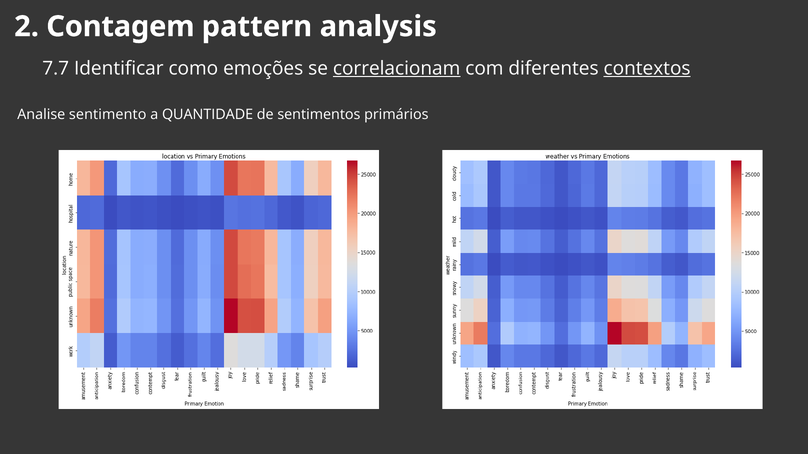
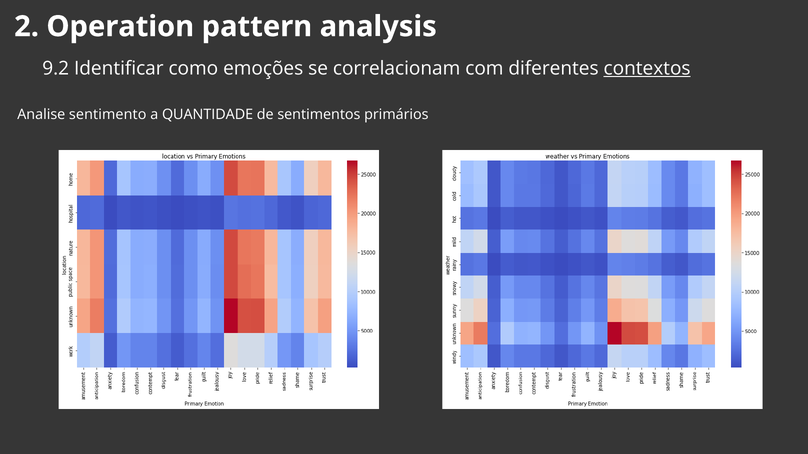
Contagem: Contagem -> Operation
7.7: 7.7 -> 9.2
correlacionam underline: present -> none
